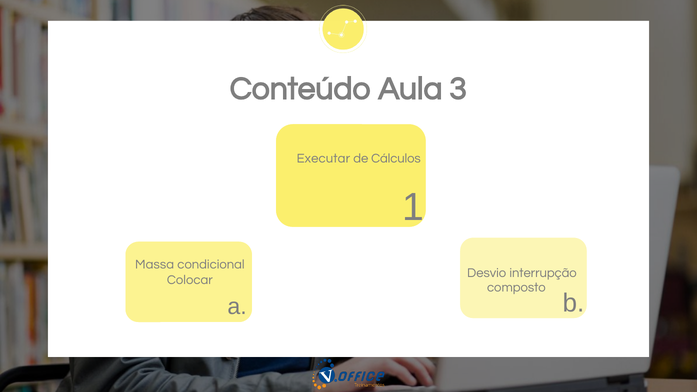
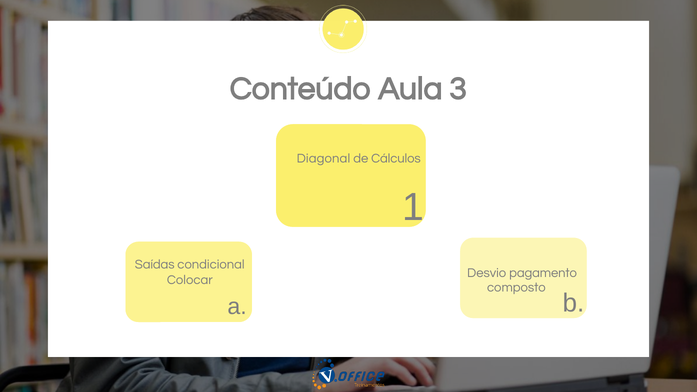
Executar: Executar -> Diagonal
Massa: Massa -> Saídas
interrupção: interrupção -> pagamento
